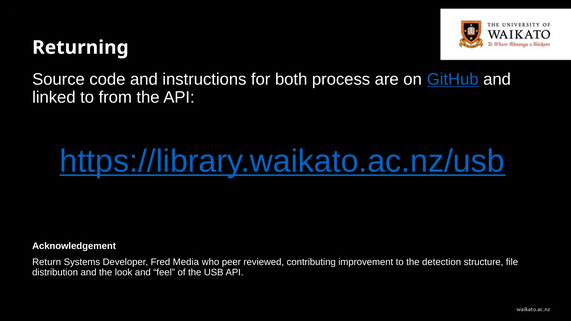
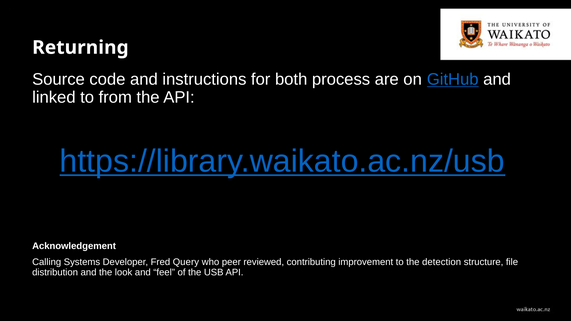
Return: Return -> Calling
Media: Media -> Query
